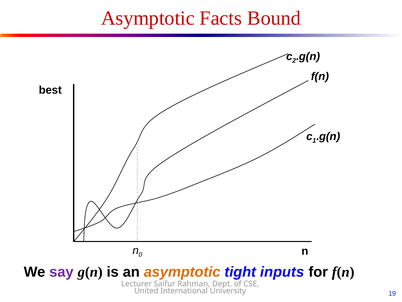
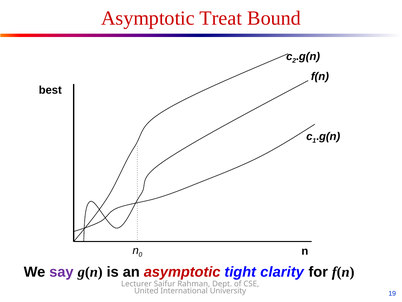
Facts: Facts -> Treat
asymptotic at (182, 272) colour: orange -> red
inputs: inputs -> clarity
